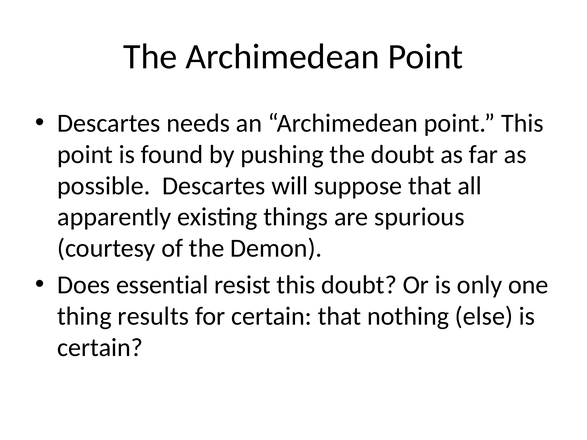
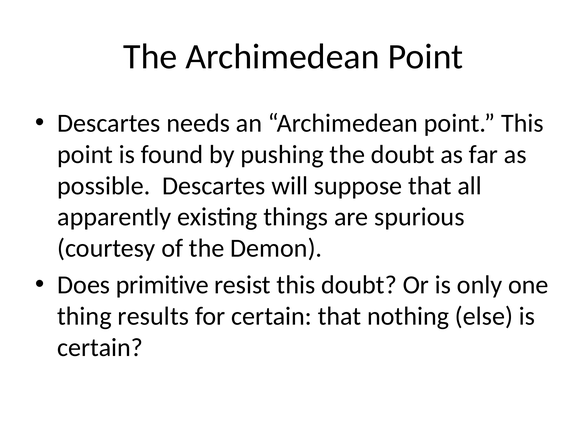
essential: essential -> primitive
